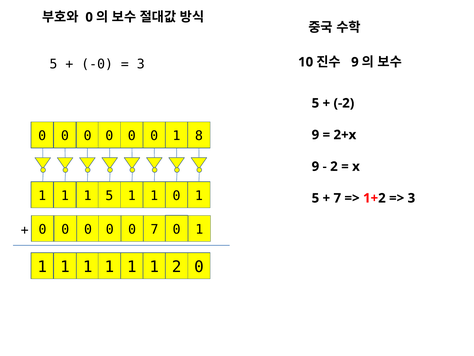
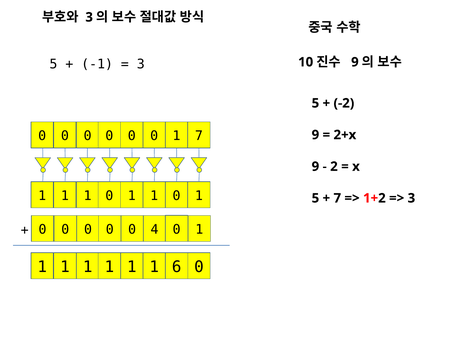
0 at (89, 17): 0 -> 3
-0: -0 -> -1
1 8: 8 -> 7
1 1 1 5: 5 -> 0
0 7: 7 -> 4
1 2: 2 -> 6
